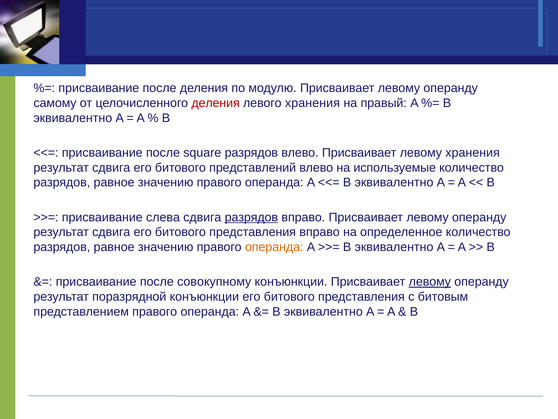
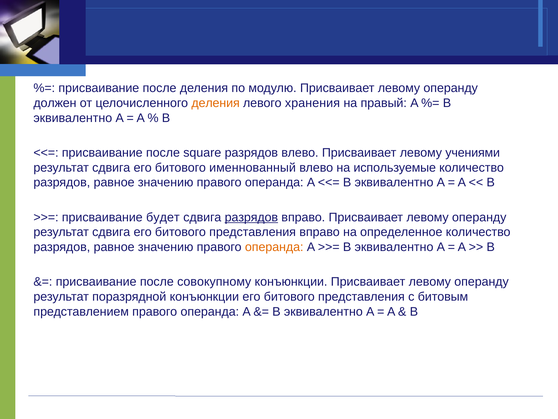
самому: самому -> должен
деления at (216, 103) colour: red -> orange
левому хранения: хранения -> учениями
представлений: представлений -> именнованный
слева: слева -> будет
левому at (430, 281) underline: present -> none
